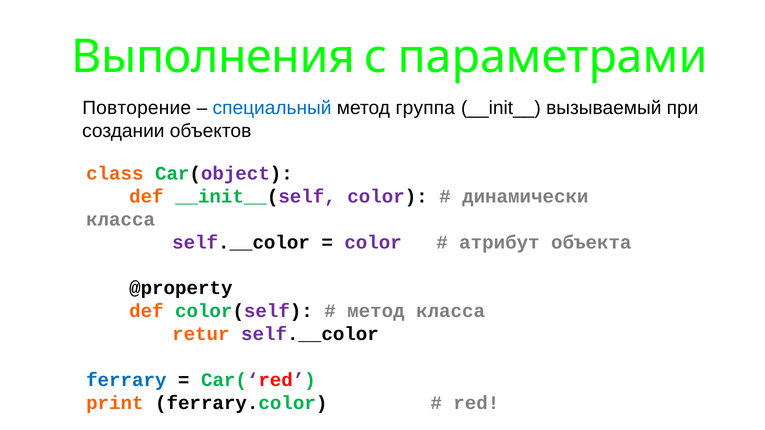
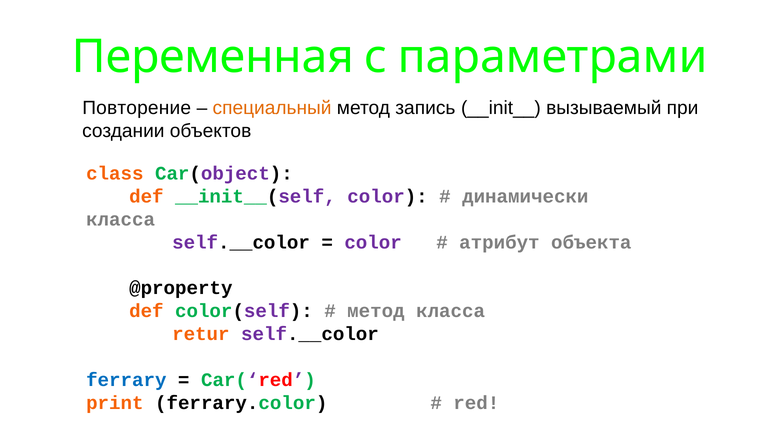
Выполнения: Выполнения -> Переменная
специальный colour: blue -> orange
группа: группа -> запись
